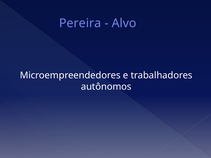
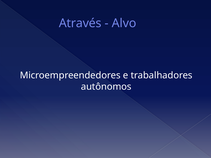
Pereira: Pereira -> Através
